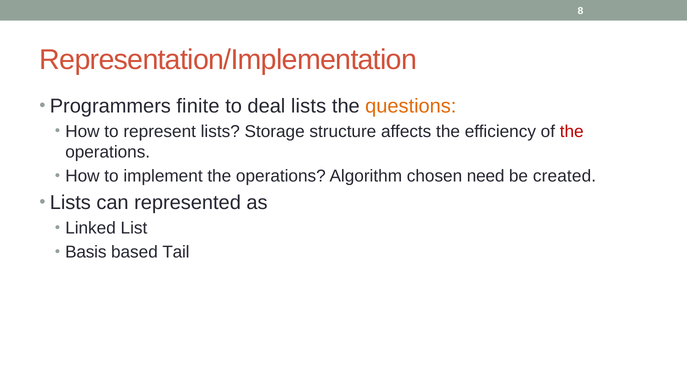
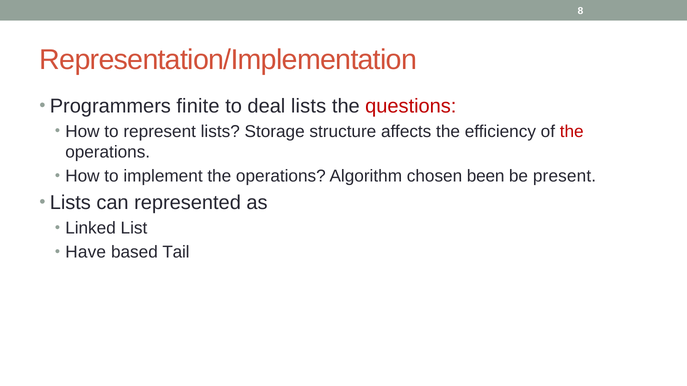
questions colour: orange -> red
need: need -> been
created: created -> present
Basis: Basis -> Have
